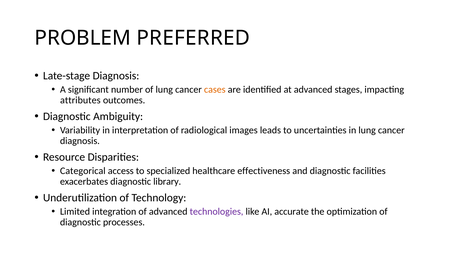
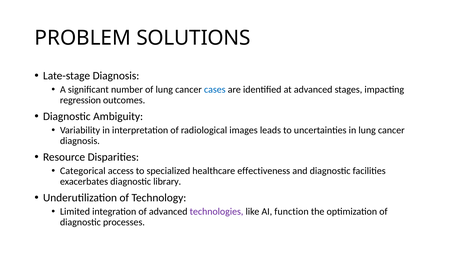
PREFERRED: PREFERRED -> SOLUTIONS
cases colour: orange -> blue
attributes: attributes -> regression
accurate: accurate -> function
